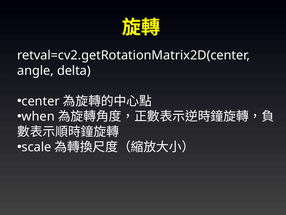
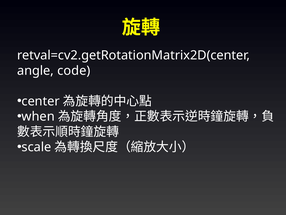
delta: delta -> code
